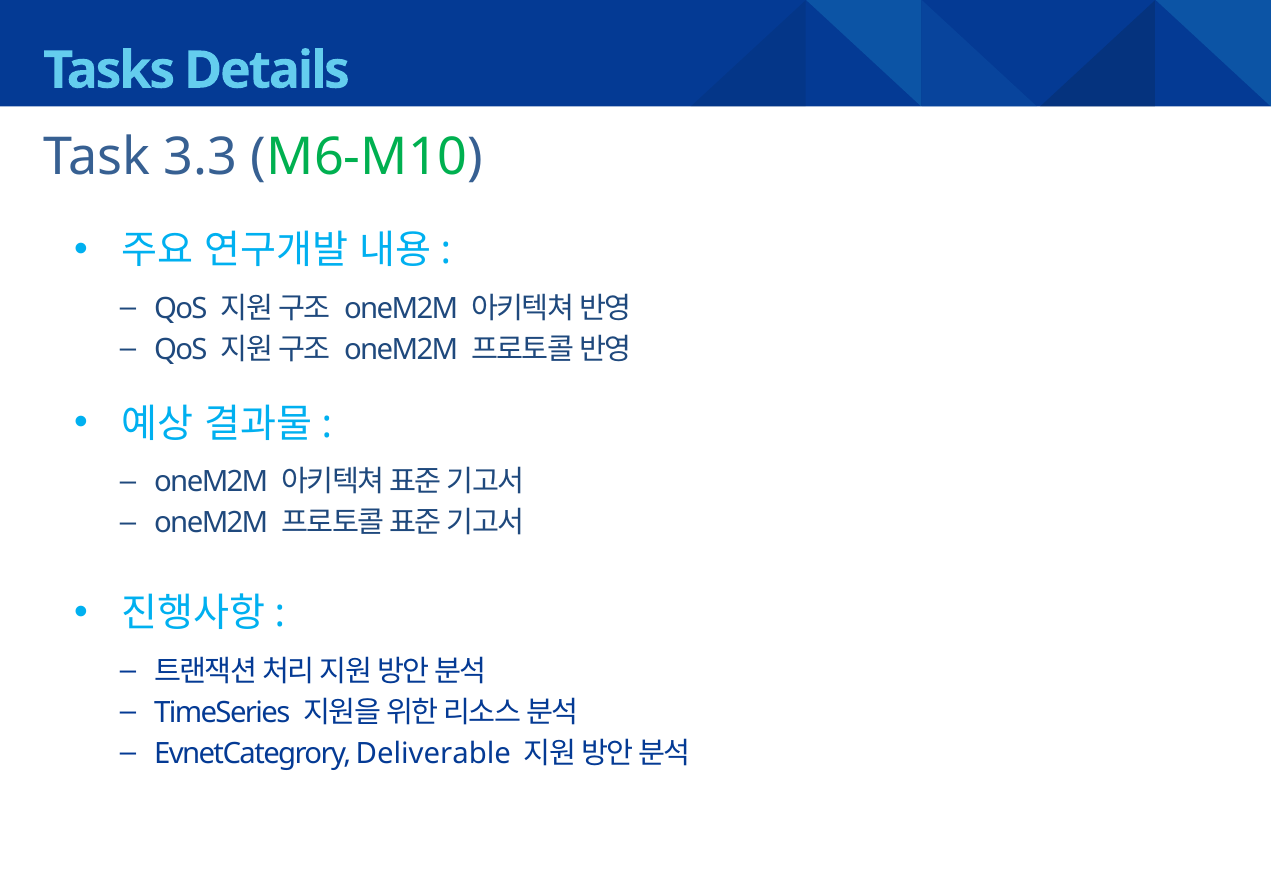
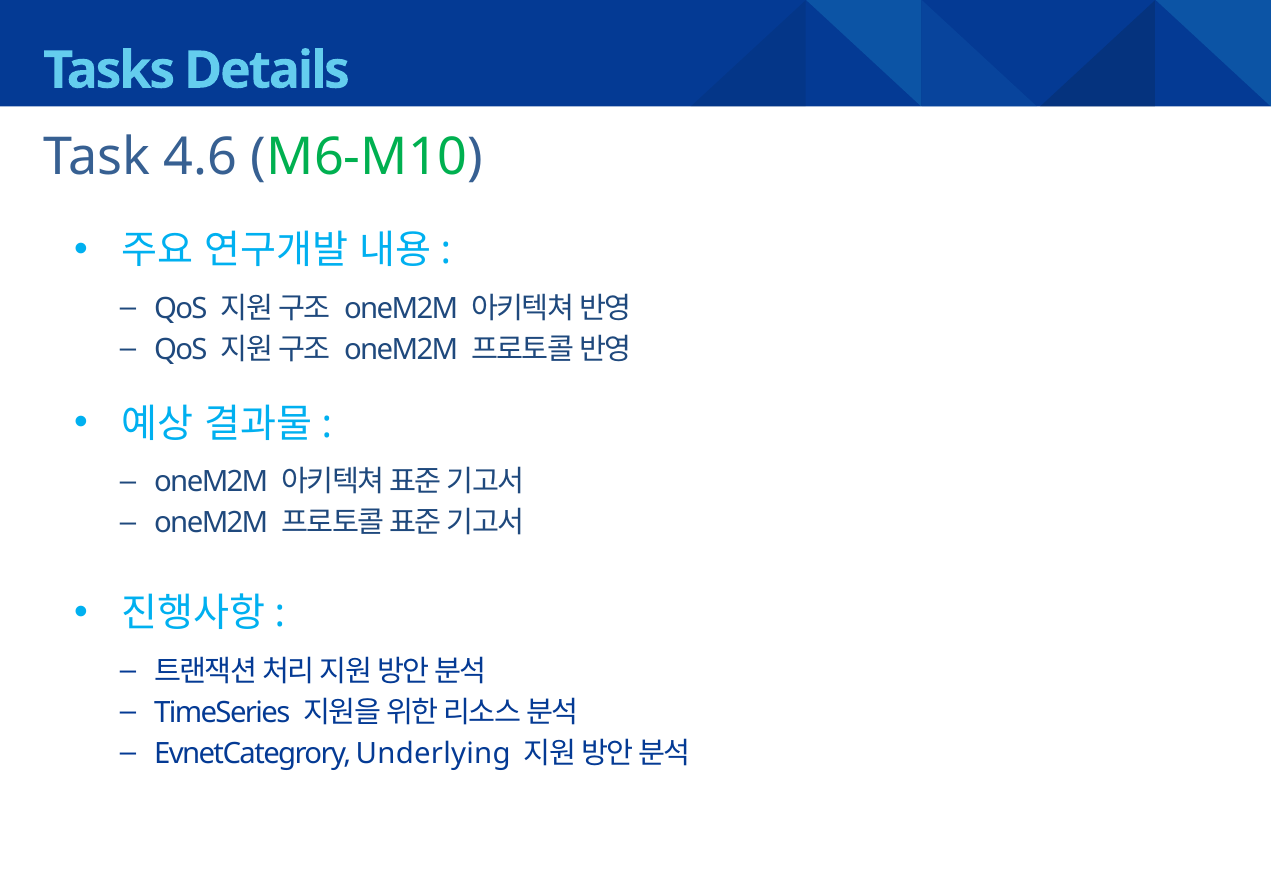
3.3: 3.3 -> 4.6
Deliverable: Deliverable -> Underlying
